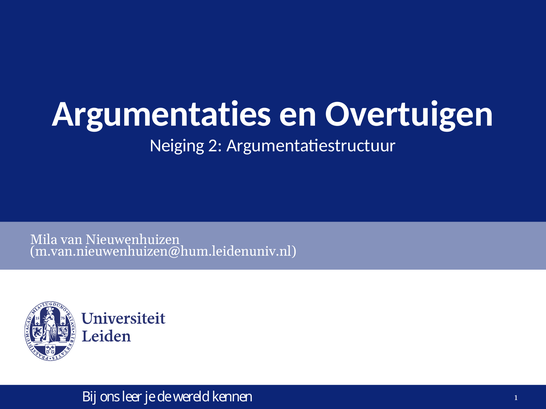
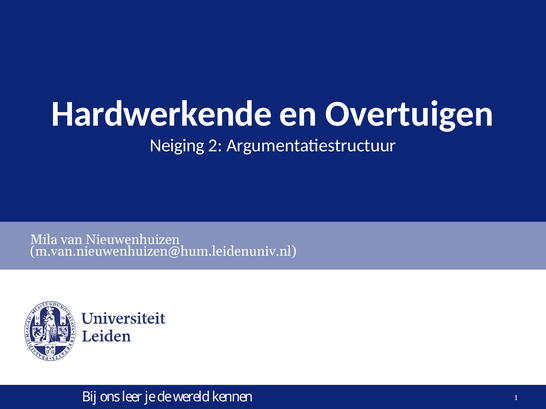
Argumentaties: Argumentaties -> Hardwerkende
